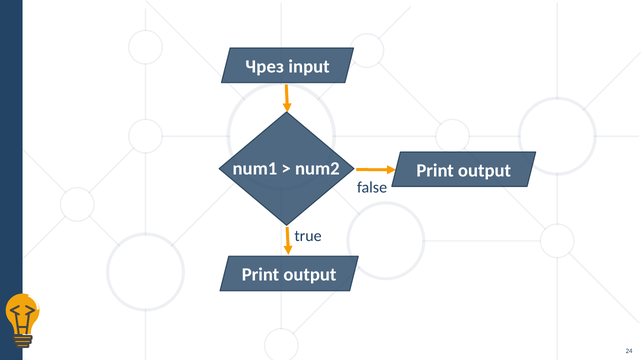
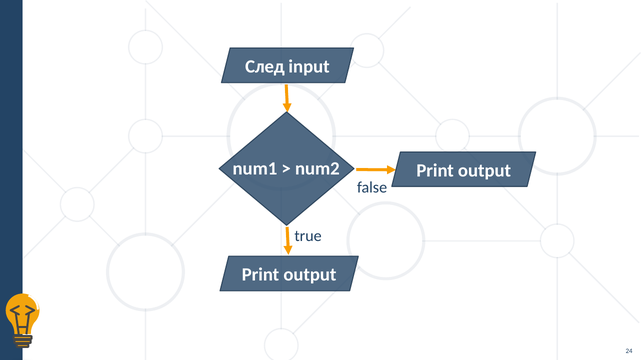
Чрез: Чрез -> След
